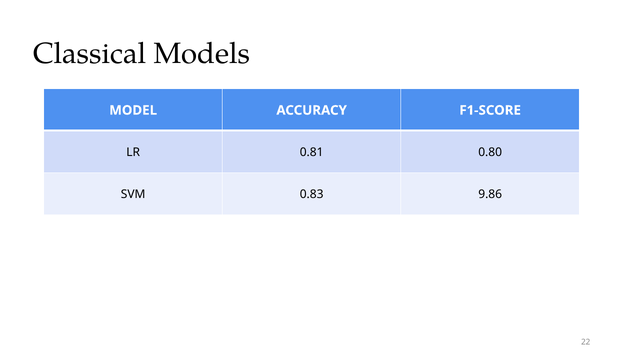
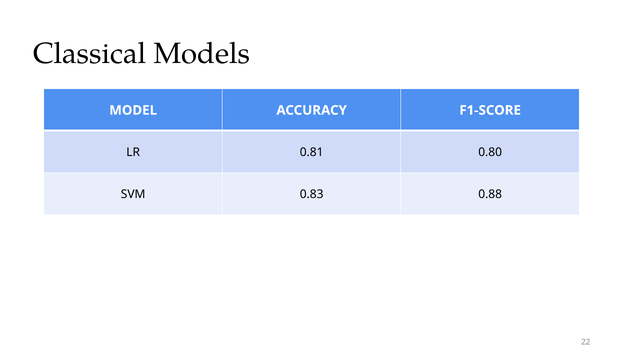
9.86: 9.86 -> 0.88
